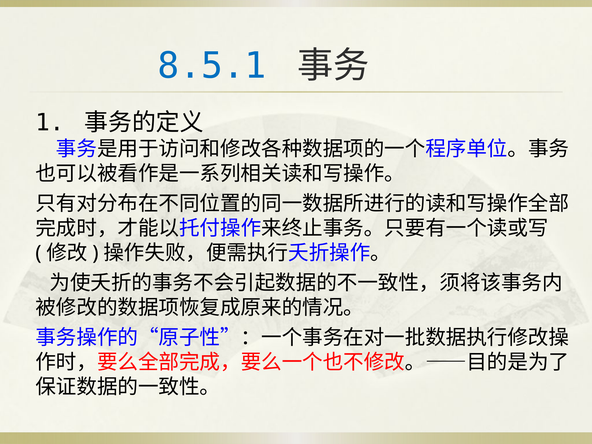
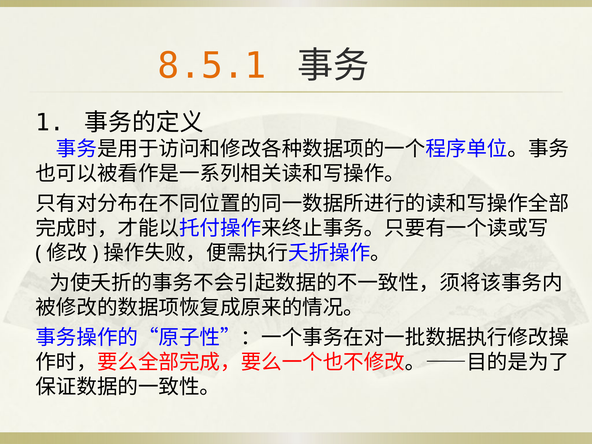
8.5.1 colour: blue -> orange
